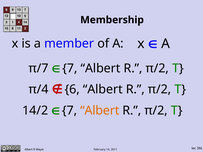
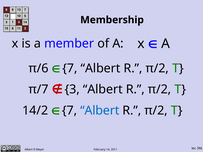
π/7: π/7 -> π/6
π/4: π/4 -> π/7
6: 6 -> 3
Albert at (100, 111) colour: orange -> blue
